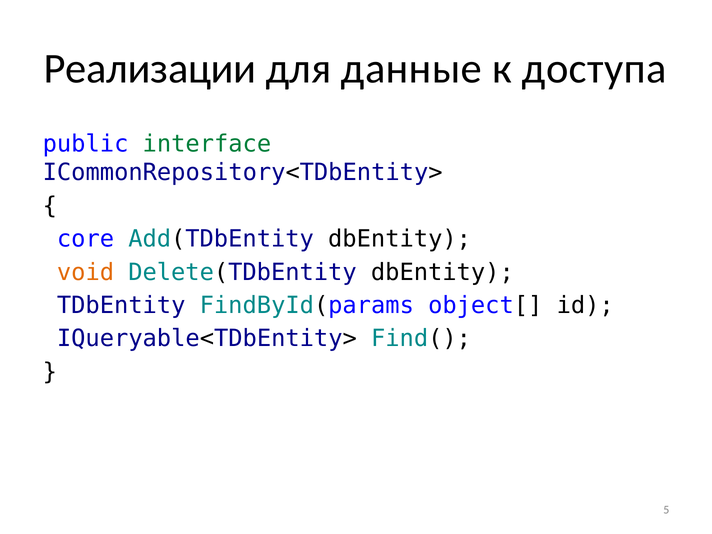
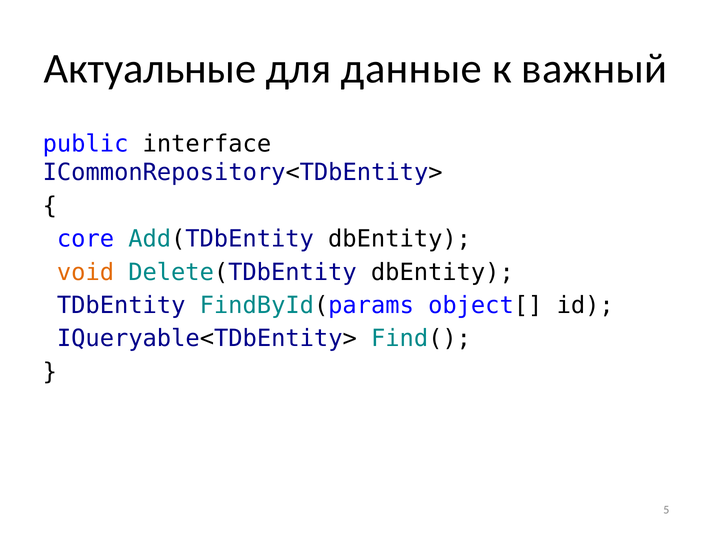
Реализации: Реализации -> Актуальные
доступа: доступа -> важный
interface colour: green -> black
